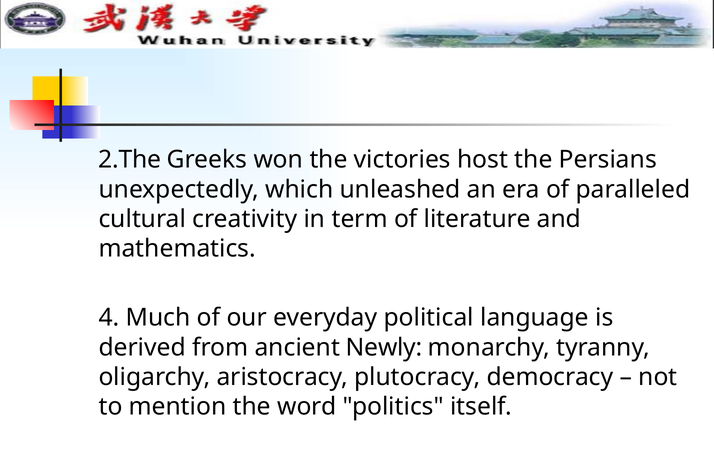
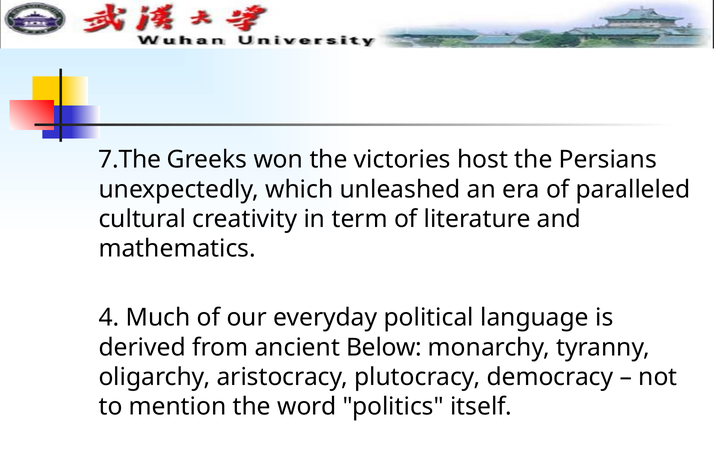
2.The: 2.The -> 7.The
Newly: Newly -> Below
